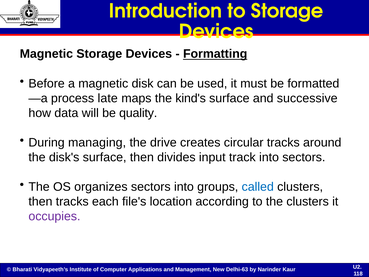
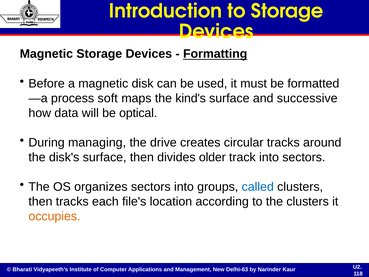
late: late -> soft
quality: quality -> optical
input: input -> older
occupies colour: purple -> orange
